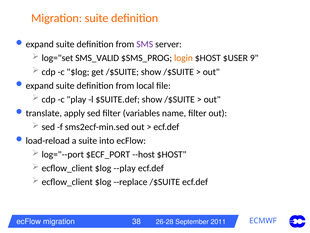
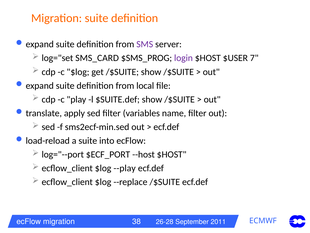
SMS_VALID: SMS_VALID -> SMS_CARD
login colour: orange -> purple
9: 9 -> 7
